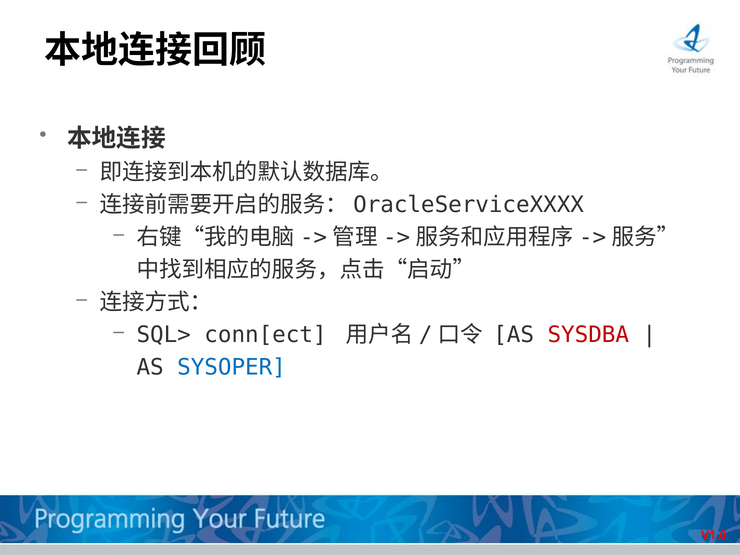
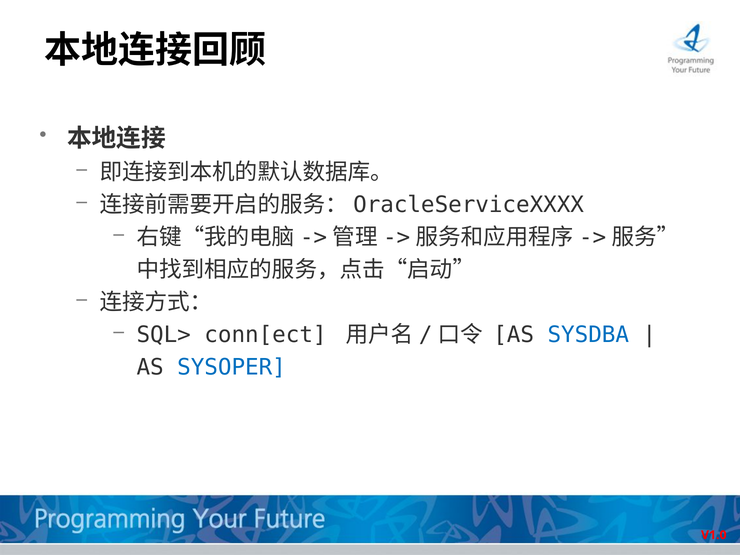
SYSDBA colour: red -> blue
